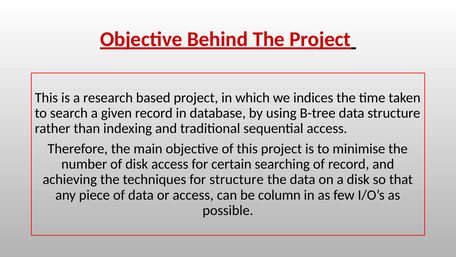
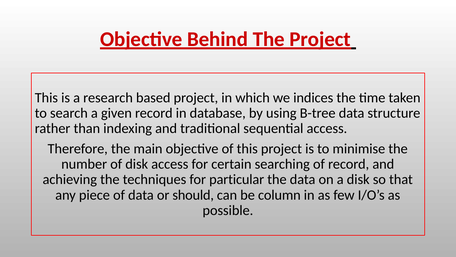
for structure: structure -> particular
or access: access -> should
